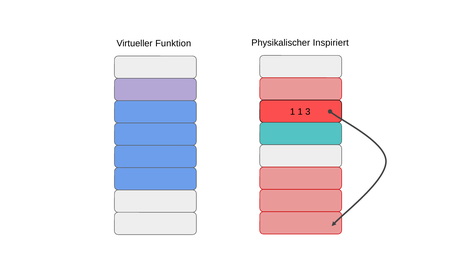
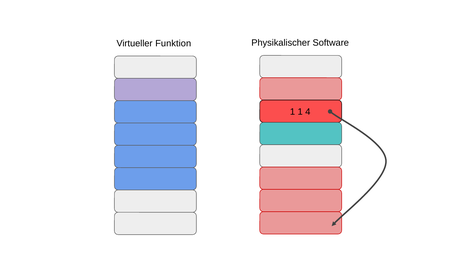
Inspiriert: Inspiriert -> Software
3: 3 -> 4
